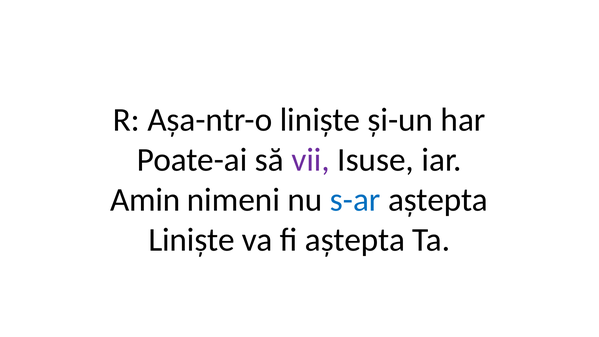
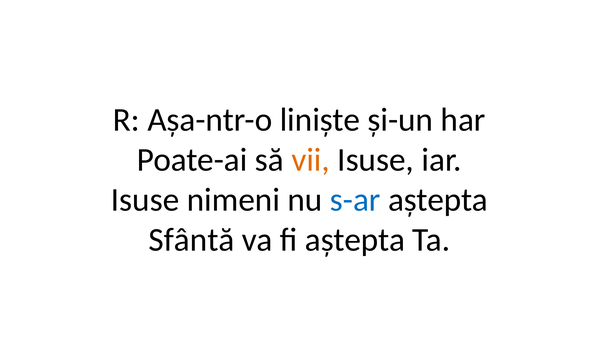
vii colour: purple -> orange
Amin at (145, 200): Amin -> Isuse
Liniște at (192, 240): Liniște -> Sfântă
